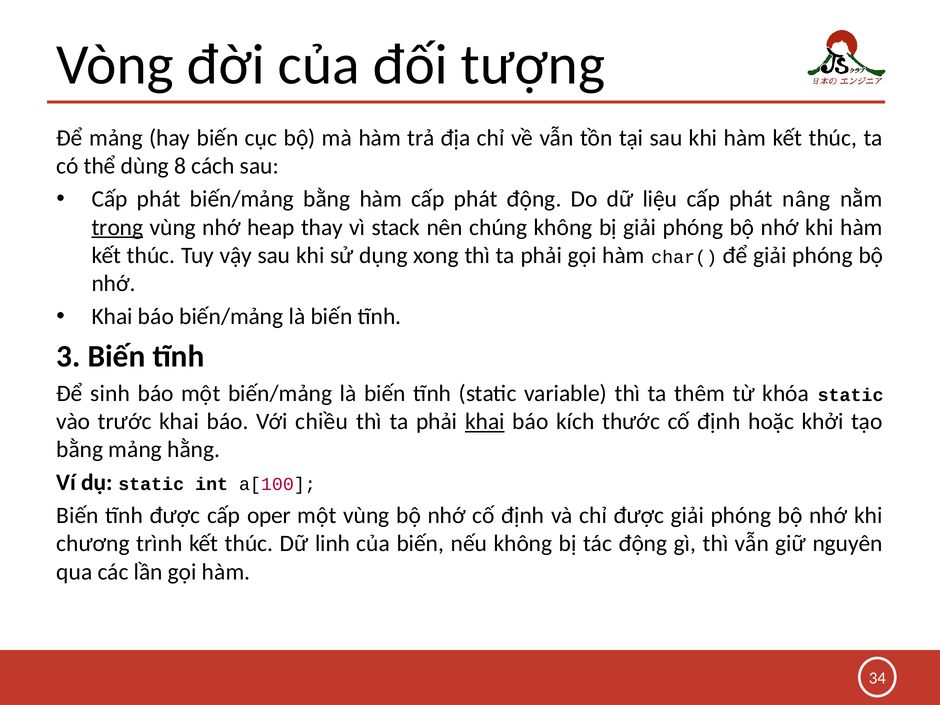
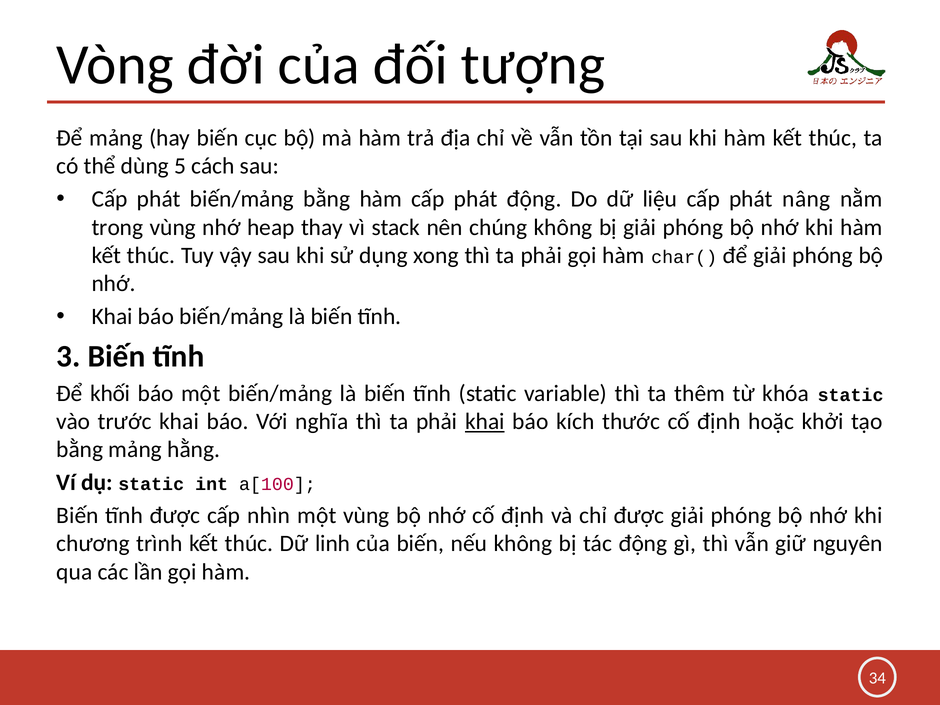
8: 8 -> 5
trong underline: present -> none
sinh: sinh -> khối
chiều: chiều -> nghĩa
oper: oper -> nhìn
